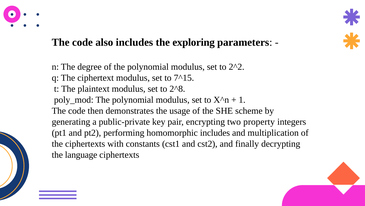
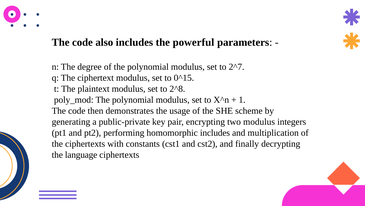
exploring: exploring -> powerful
2^2: 2^2 -> 2^7
7^15: 7^15 -> 0^15
two property: property -> modulus
